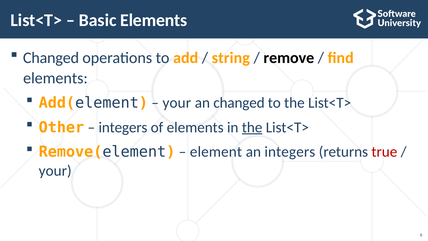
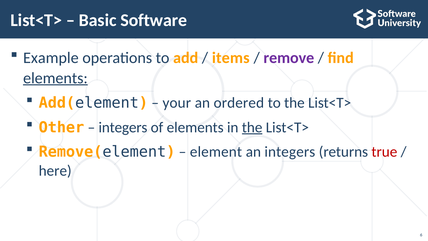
Basic Elements: Elements -> Software
Changed at (51, 58): Changed -> Example
string: string -> items
remove colour: black -> purple
elements at (55, 78) underline: none -> present
an changed: changed -> ordered
your at (55, 171): your -> here
